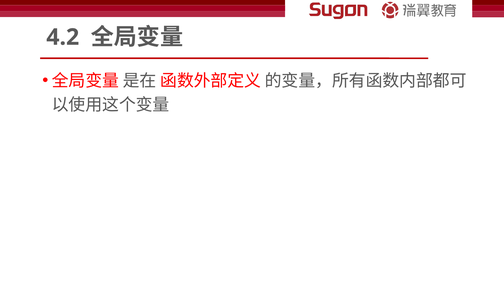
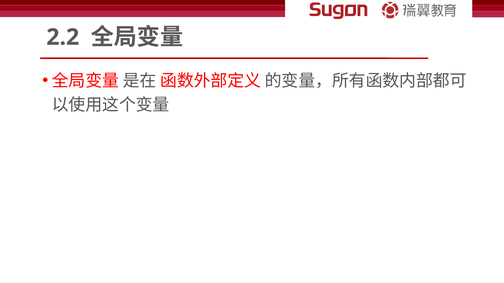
4.2: 4.2 -> 2.2
